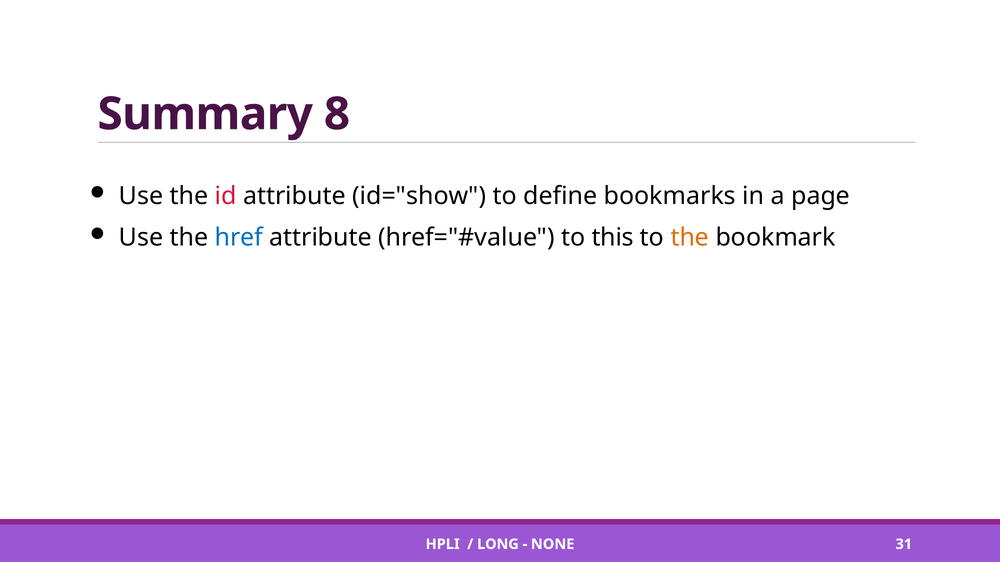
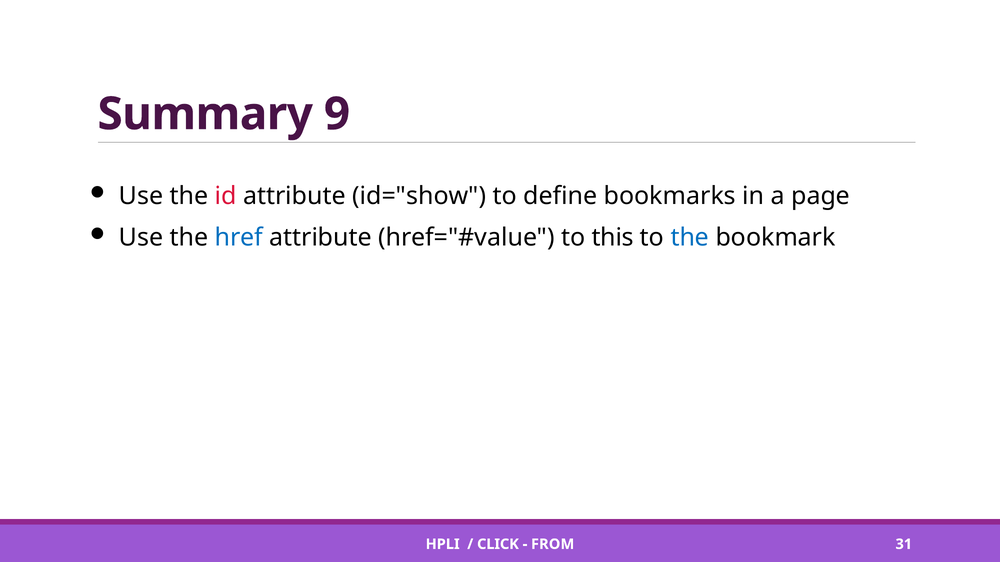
8: 8 -> 9
the at (690, 238) colour: orange -> blue
LONG: LONG -> CLICK
NONE: NONE -> FROM
